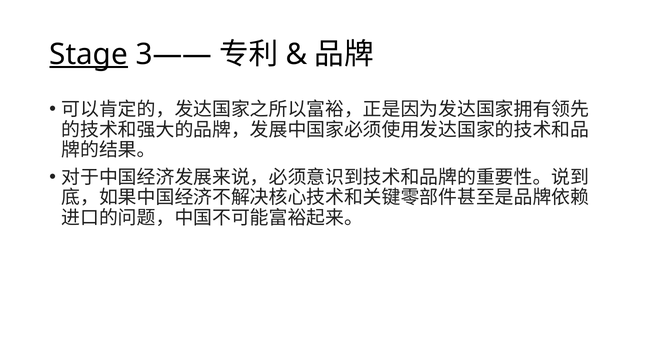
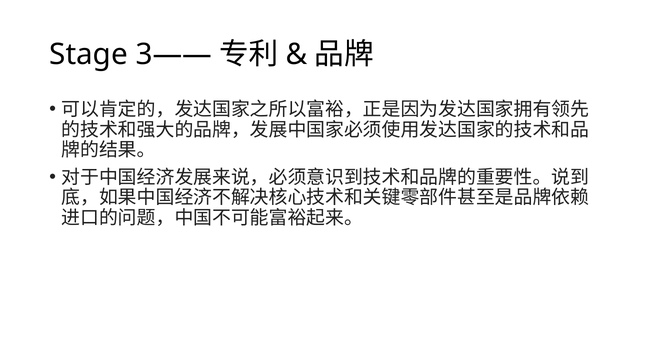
Stage underline: present -> none
